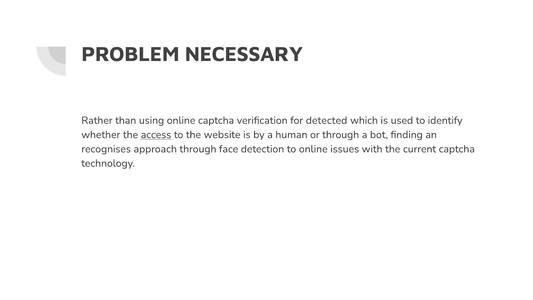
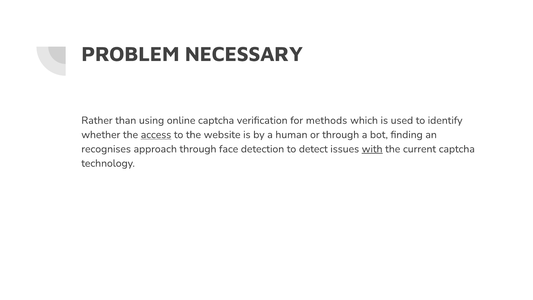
detected: detected -> methods
to online: online -> detect
with underline: none -> present
